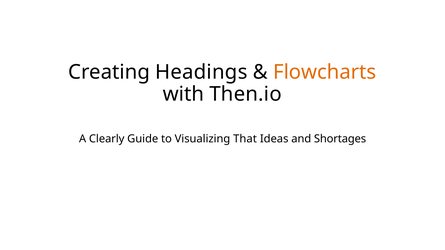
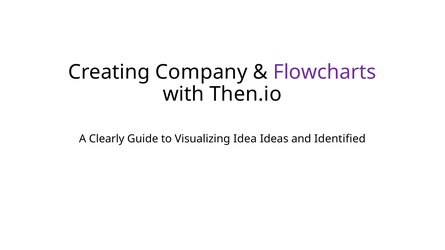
Headings: Headings -> Company
Flowcharts colour: orange -> purple
That: That -> Idea
Shortages: Shortages -> Identified
